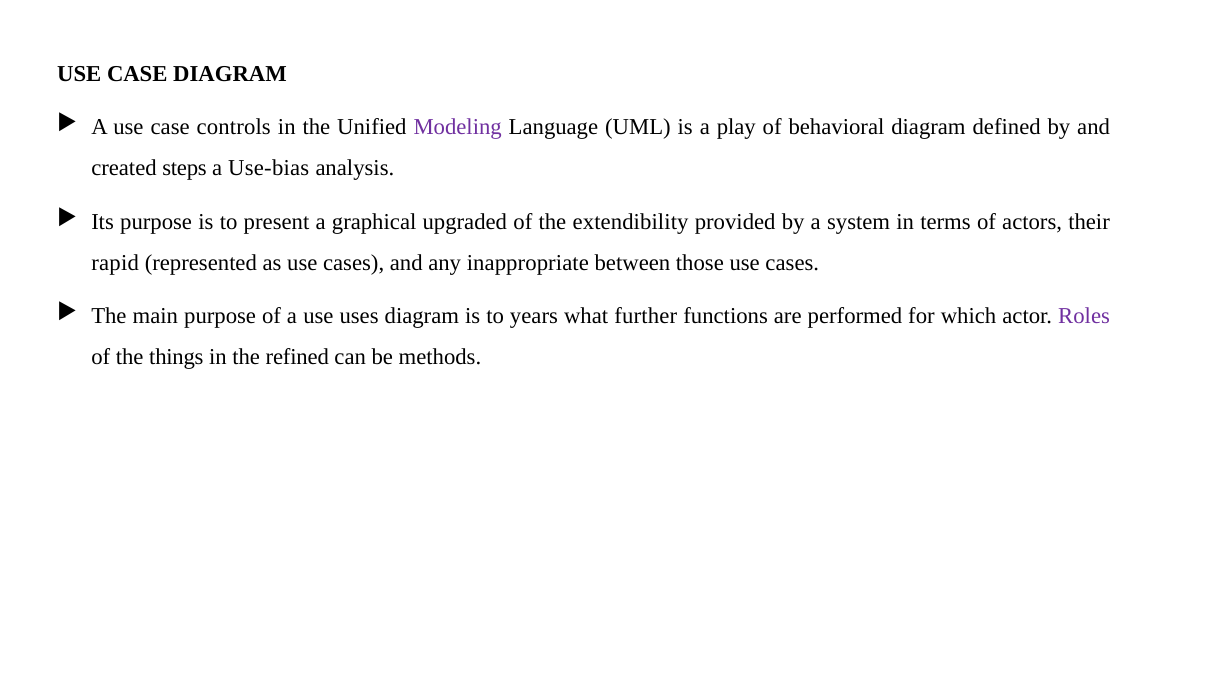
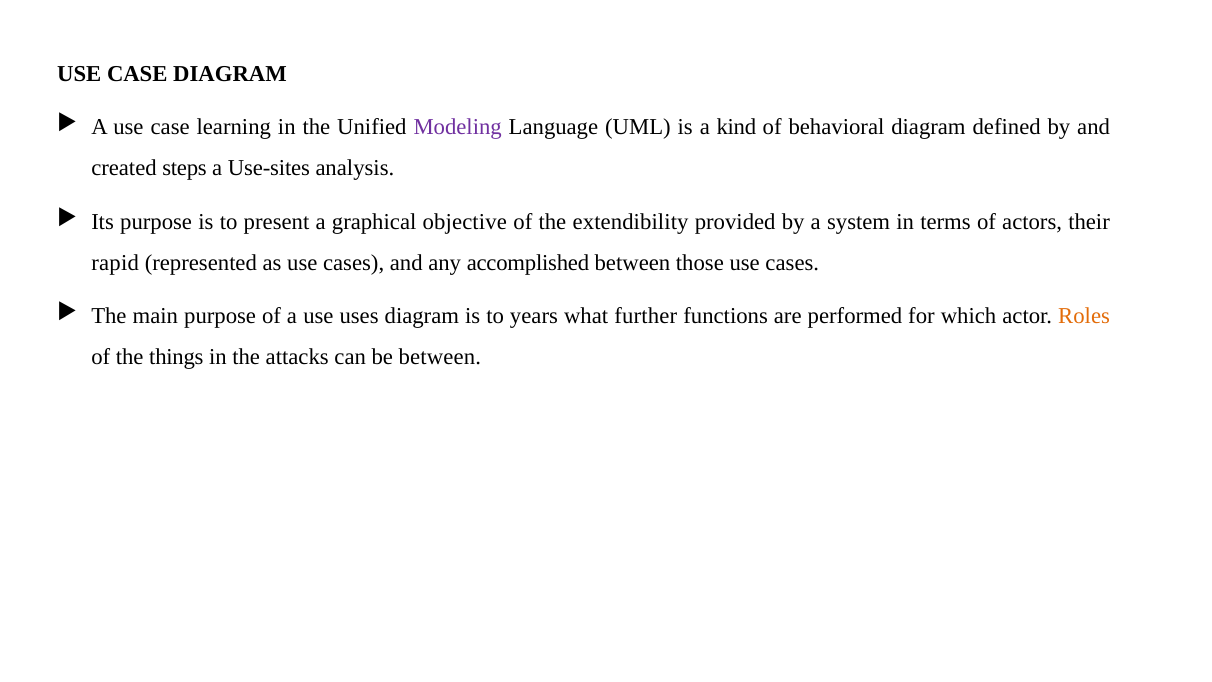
controls: controls -> learning
play: play -> kind
Use-bias: Use-bias -> Use-sites
upgraded: upgraded -> objective
inappropriate: inappropriate -> accomplished
Roles colour: purple -> orange
refined: refined -> attacks
be methods: methods -> between
